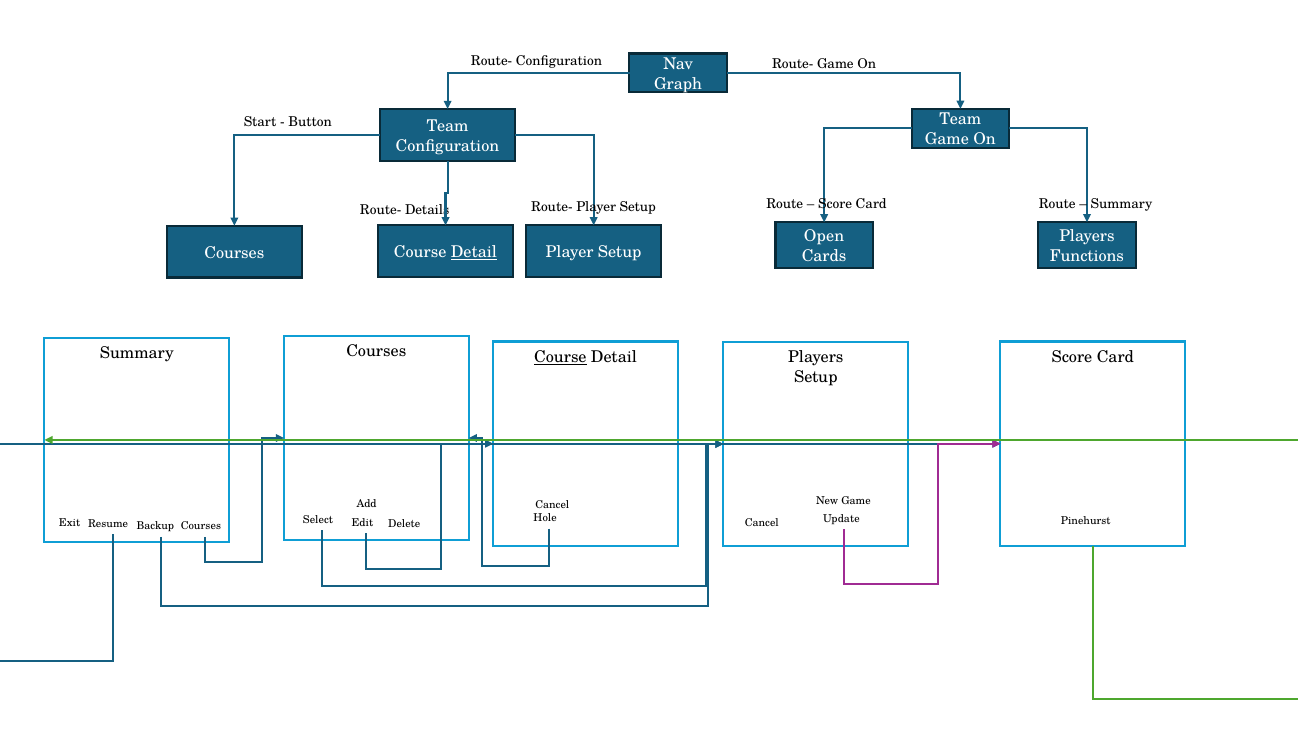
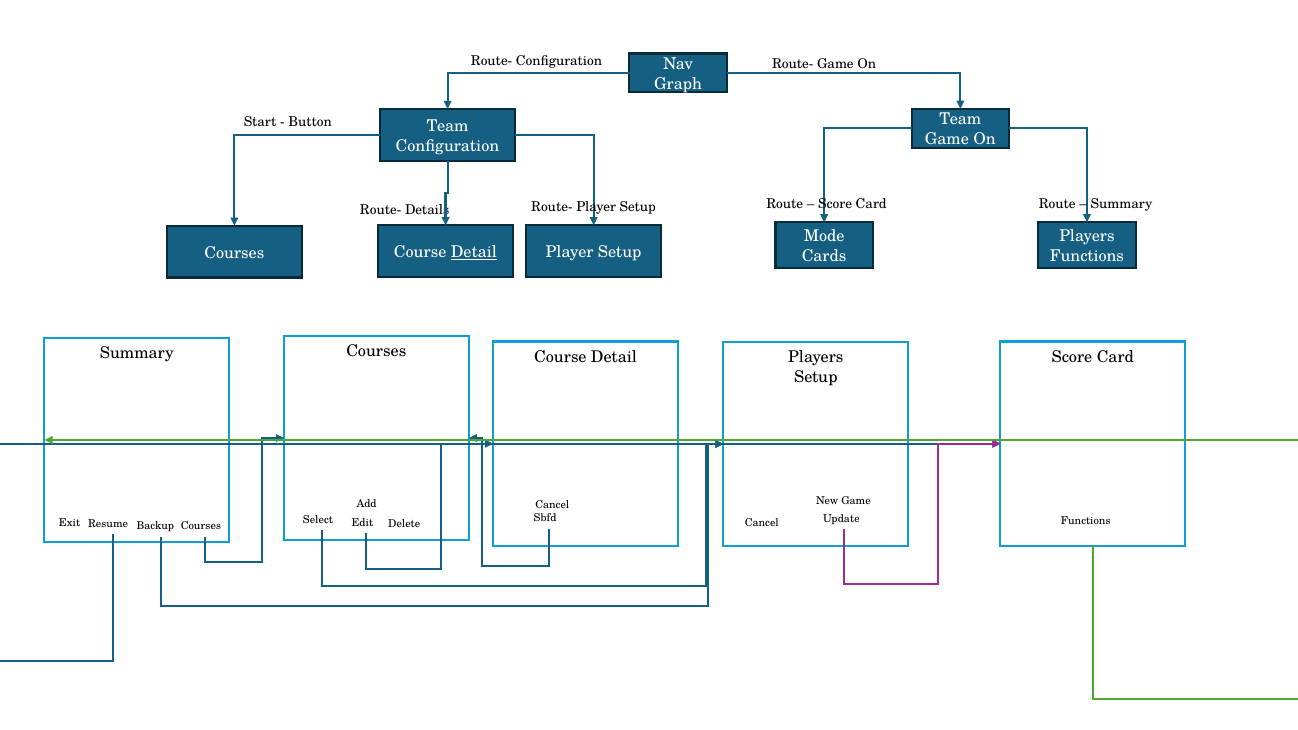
Open: Open -> Mode
Course at (560, 357) underline: present -> none
Pinehurst at (1086, 521): Pinehurst -> Functions
Hole: Hole -> Sbfd
